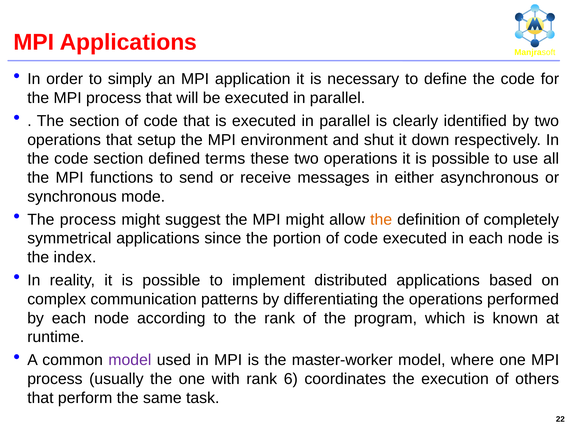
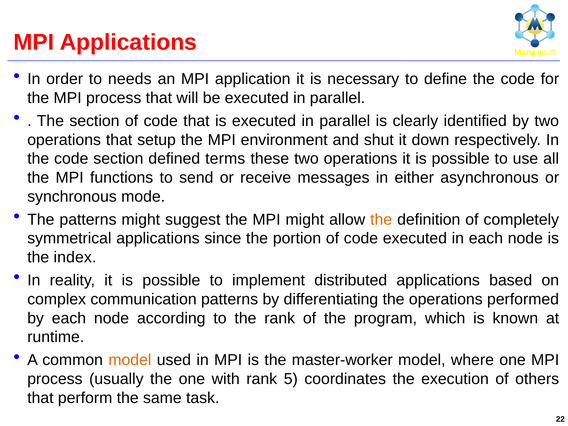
simply: simply -> needs
The process: process -> patterns
model at (130, 360) colour: purple -> orange
6: 6 -> 5
